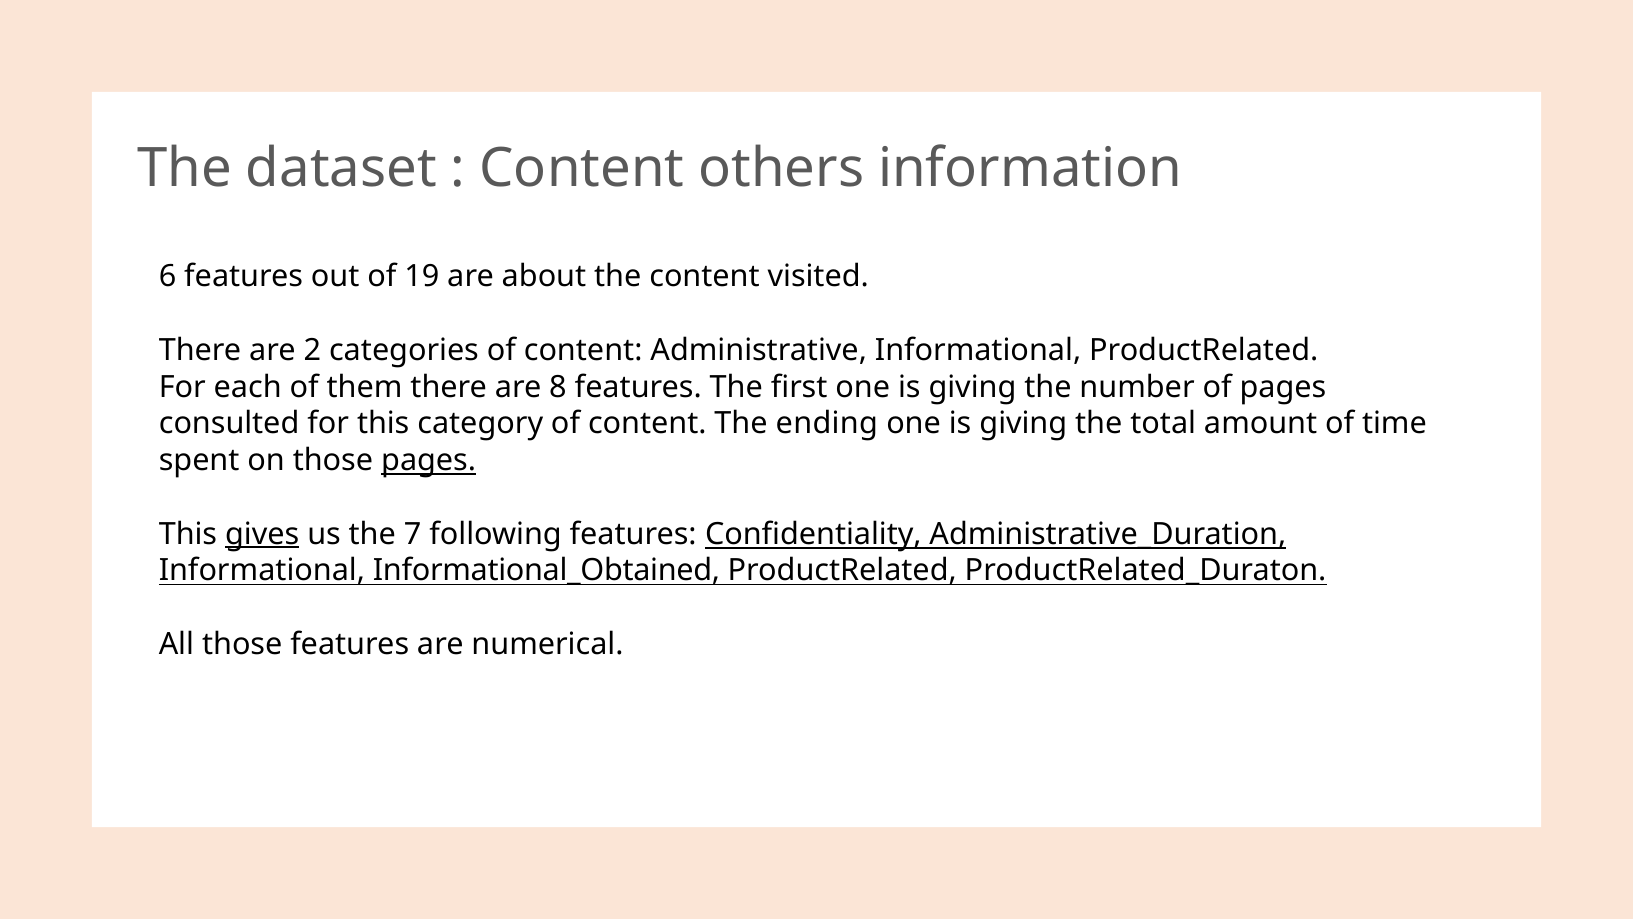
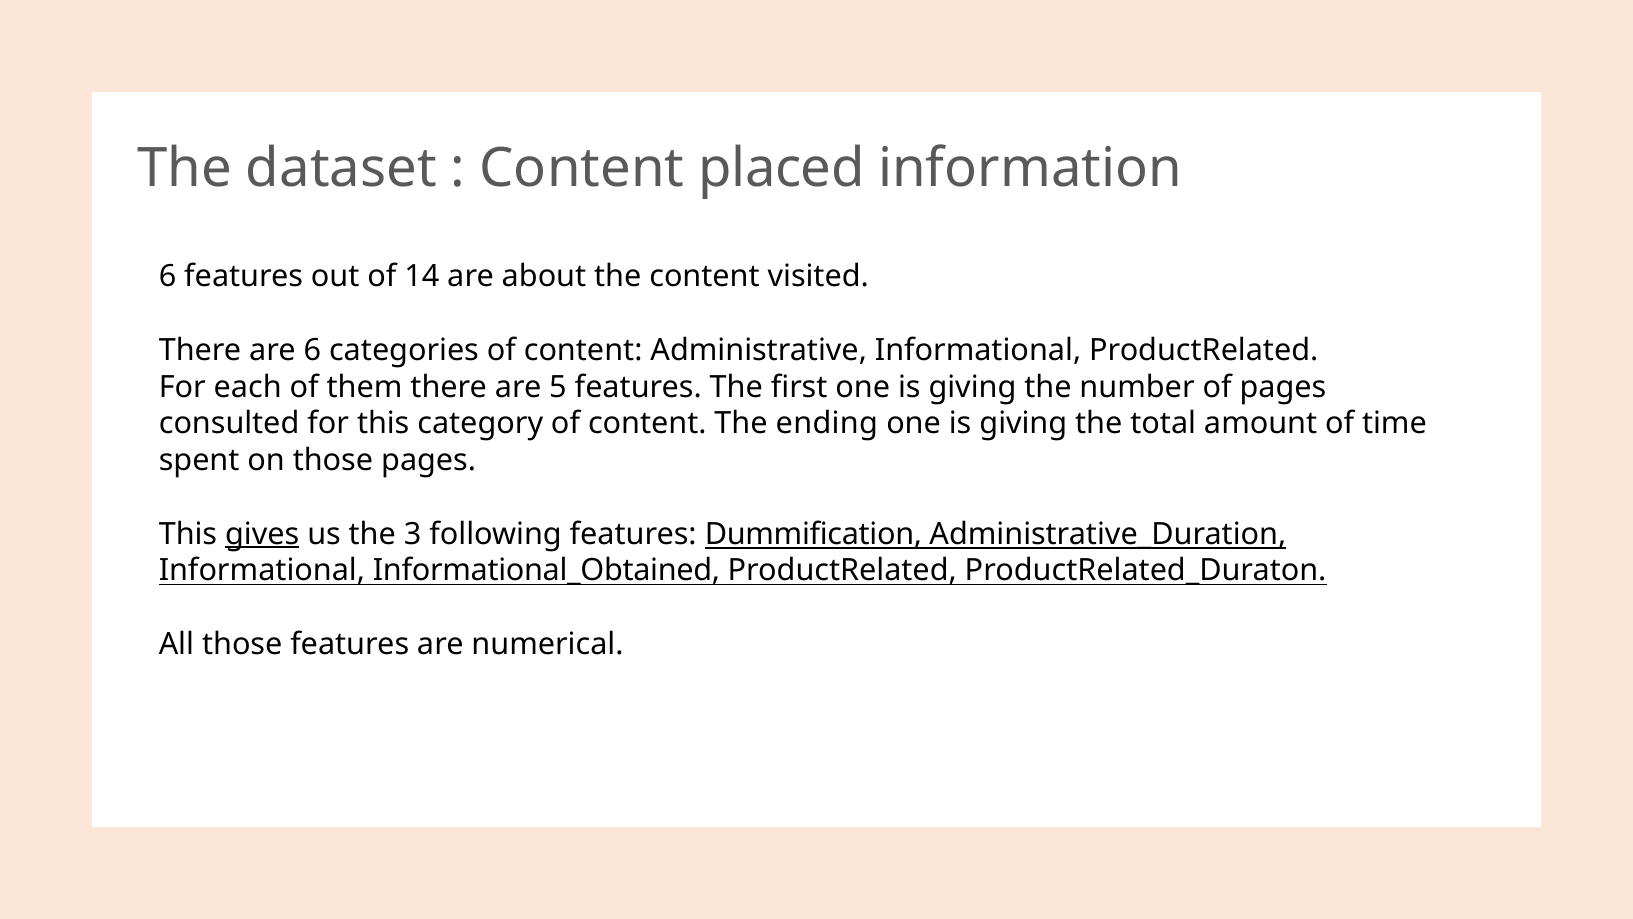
others: others -> placed
19: 19 -> 14
are 2: 2 -> 6
8: 8 -> 5
pages at (429, 460) underline: present -> none
7: 7 -> 3
Confidentiality: Confidentiality -> Dummification
